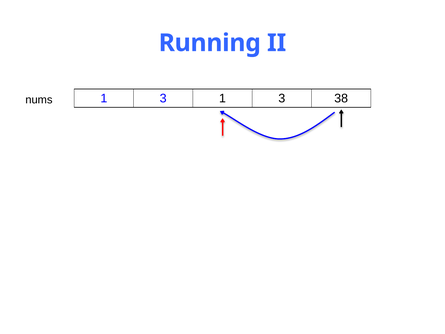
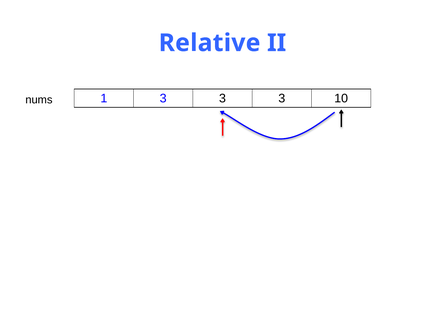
Running: Running -> Relative
1 3 1: 1 -> 3
38: 38 -> 10
